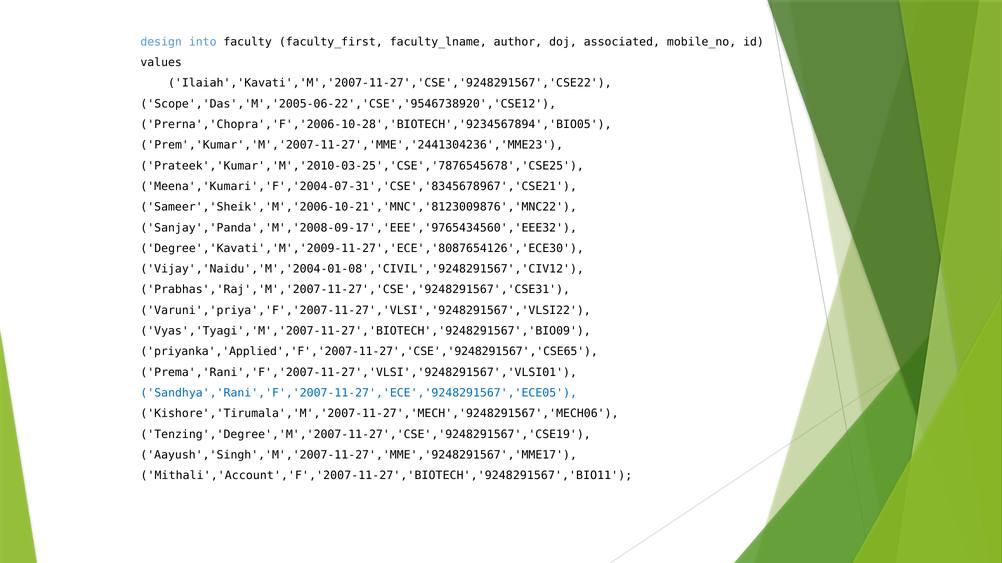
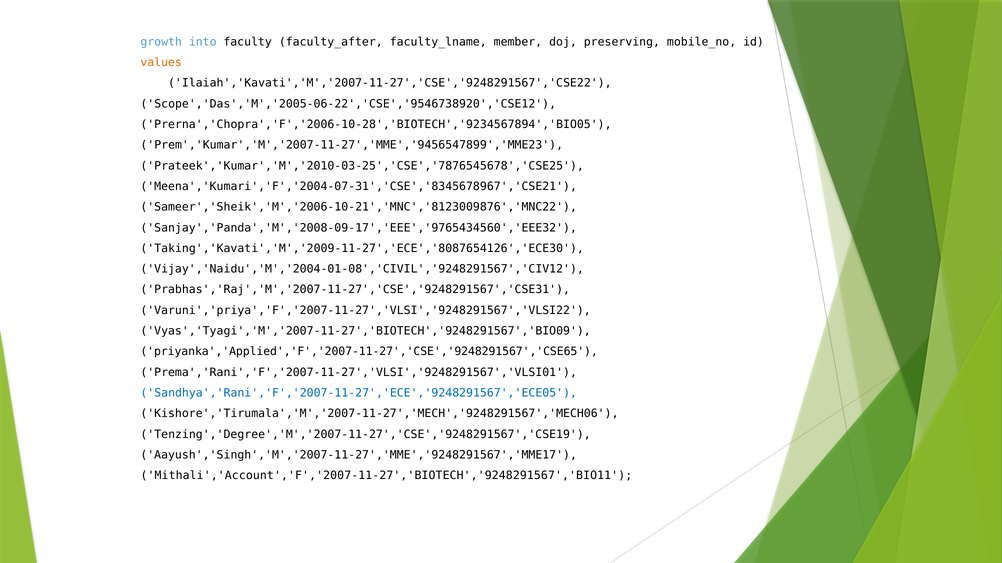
design: design -> growth
faculty_first: faculty_first -> faculty_after
author: author -> member
associated: associated -> preserving
values colour: black -> orange
Prem','Kumar','M','2007-11-27','MME','2441304236','MME23: Prem','Kumar','M','2007-11-27','MME','2441304236','MME23 -> Prem','Kumar','M','2007-11-27','MME','9456547899','MME23
Degree','Kavati','M','2009-11-27','ECE','8087654126','ECE30: Degree','Kavati','M','2009-11-27','ECE','8087654126','ECE30 -> Taking','Kavati','M','2009-11-27','ECE','8087654126','ECE30
